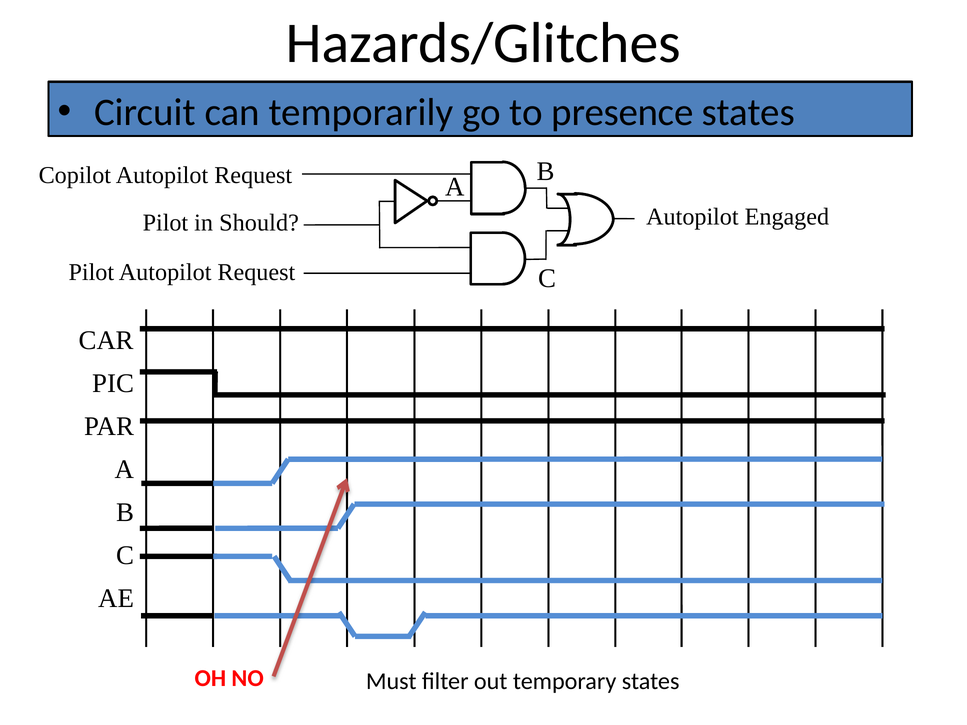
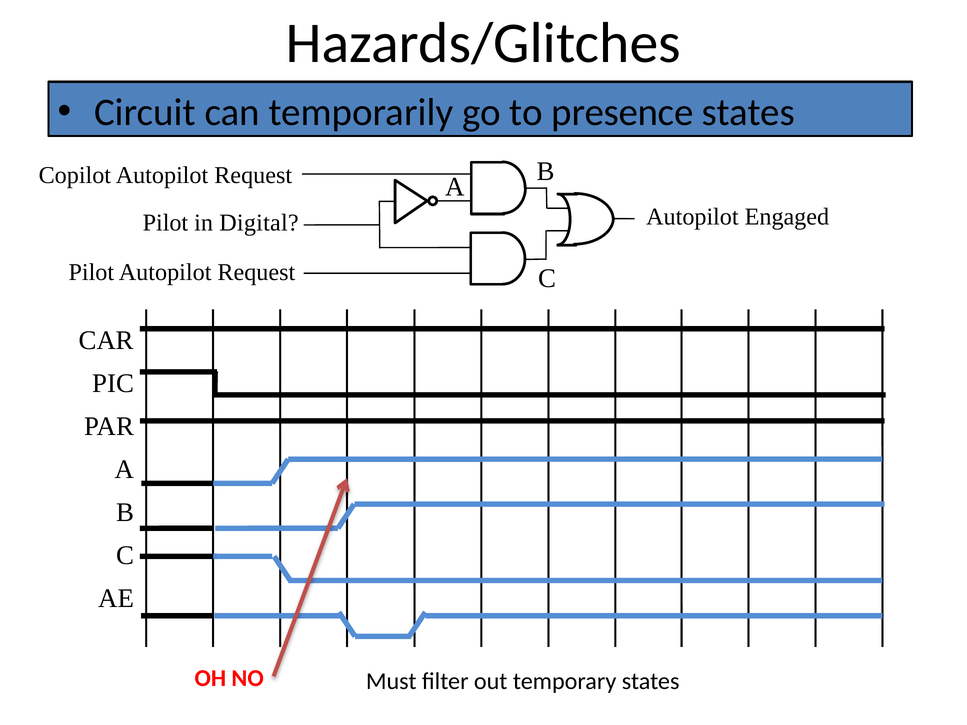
Should: Should -> Digital
